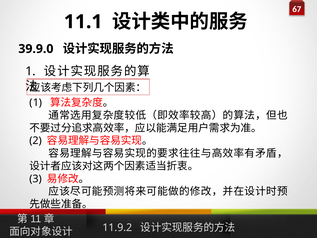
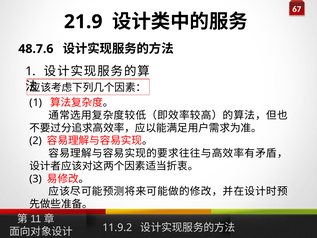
11.1: 11.1 -> 21.9
39.9.0: 39.9.0 -> 48.7.6
